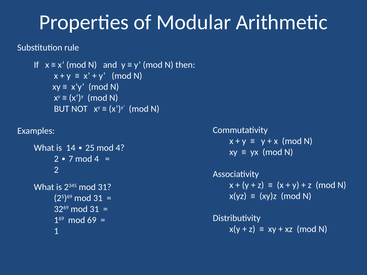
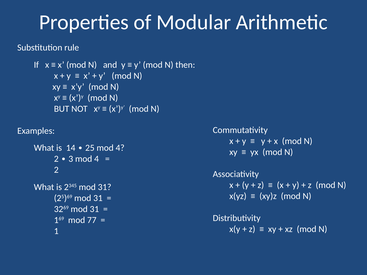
7: 7 -> 3
69: 69 -> 77
